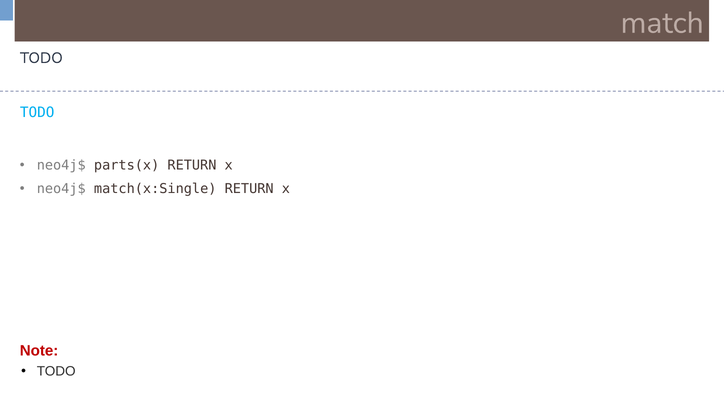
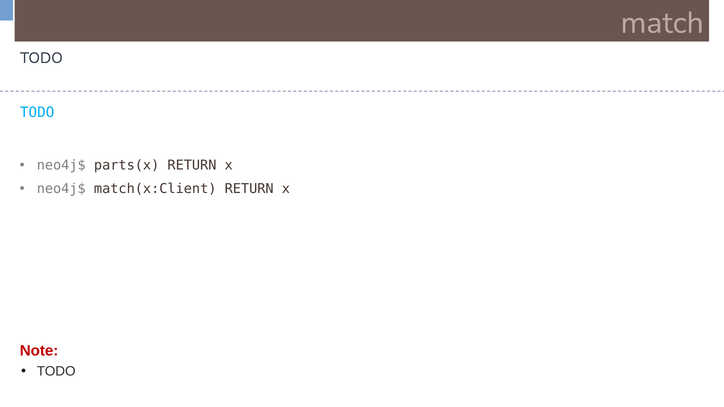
match(x:Single: match(x:Single -> match(x:Client
